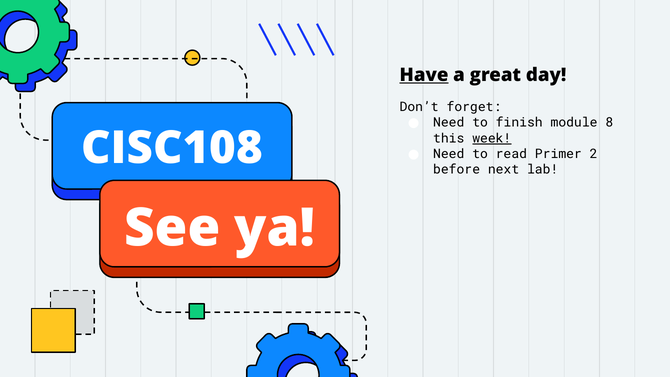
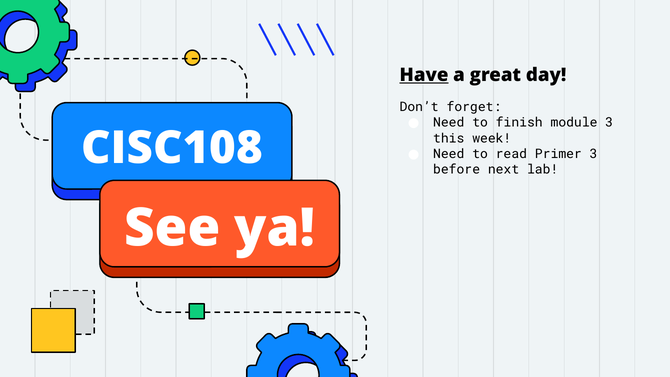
module 8: 8 -> 3
week underline: present -> none
Primer 2: 2 -> 3
